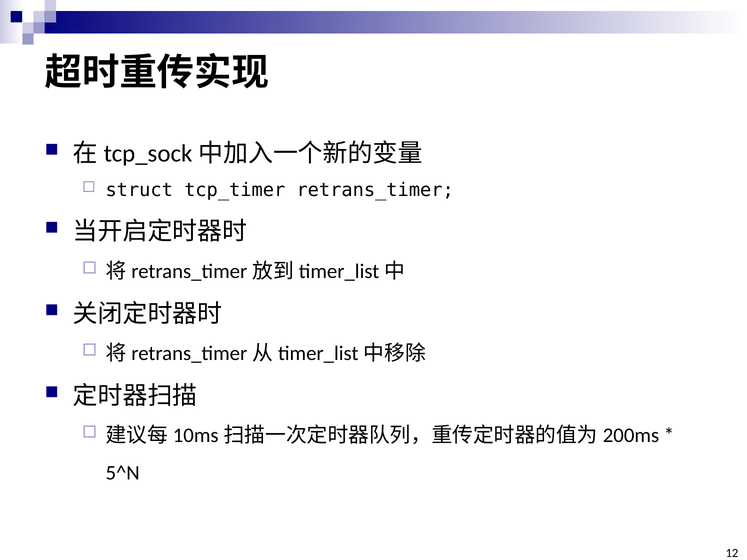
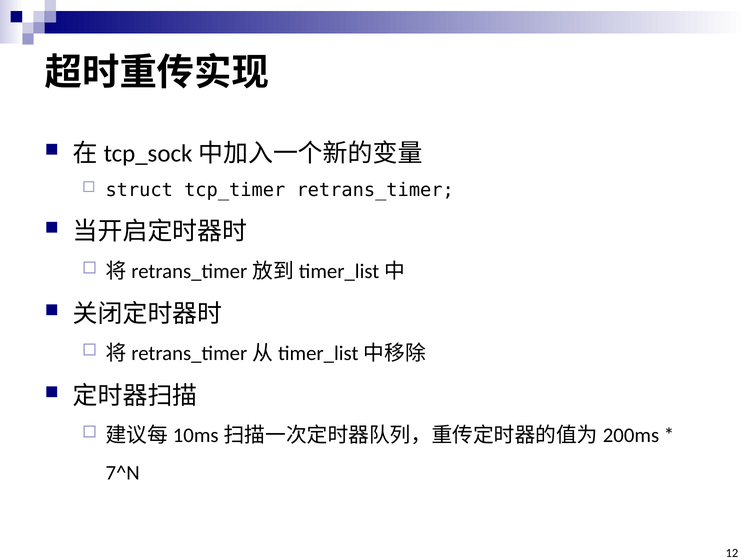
5^N: 5^N -> 7^N
